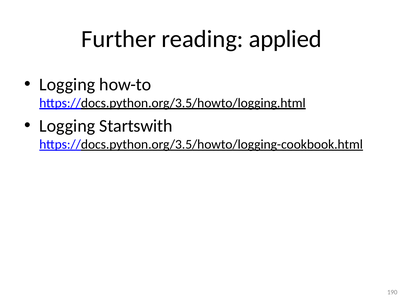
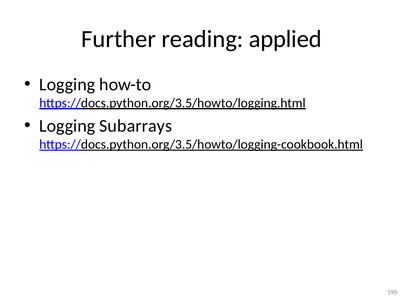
Startswith: Startswith -> Subarrays
